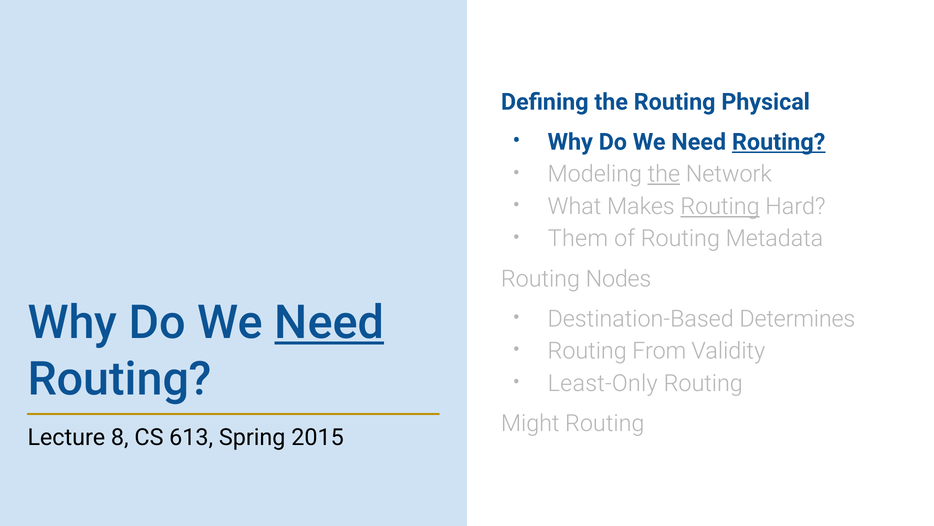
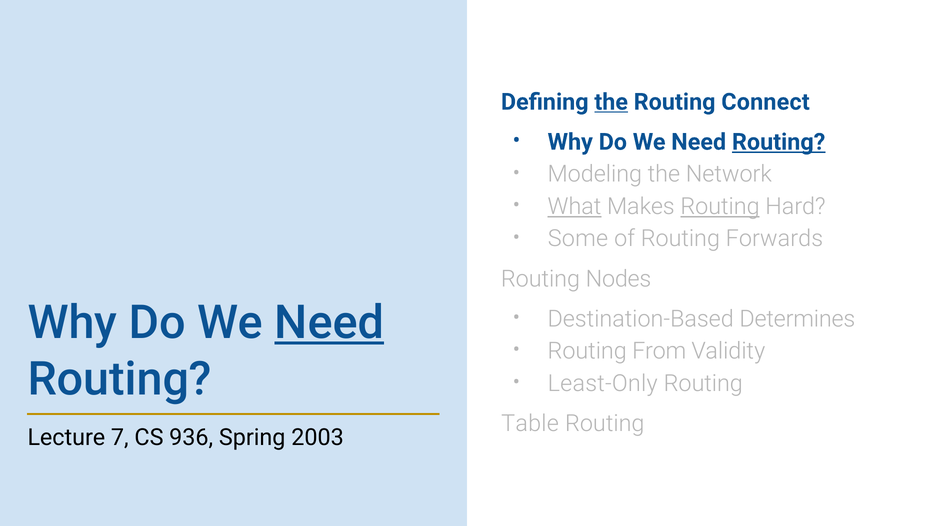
the at (611, 102) underline: none -> present
Physical: Physical -> Connect
the at (664, 174) underline: present -> none
What underline: none -> present
Them: Them -> Some
Metadata: Metadata -> Forwards
Might: Might -> Table
8: 8 -> 7
613: 613 -> 936
2015: 2015 -> 2003
